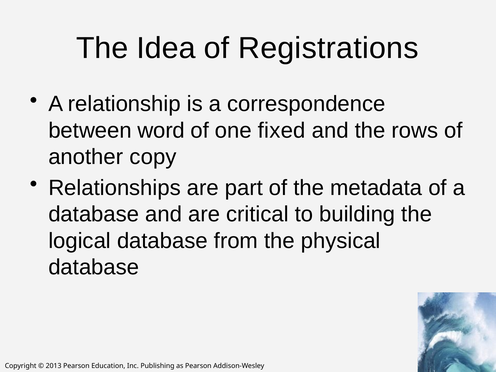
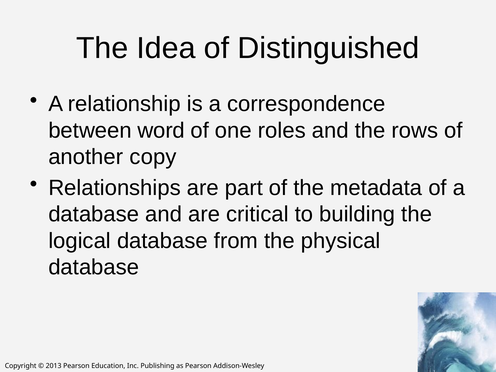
Registrations: Registrations -> Distinguished
fixed: fixed -> roles
